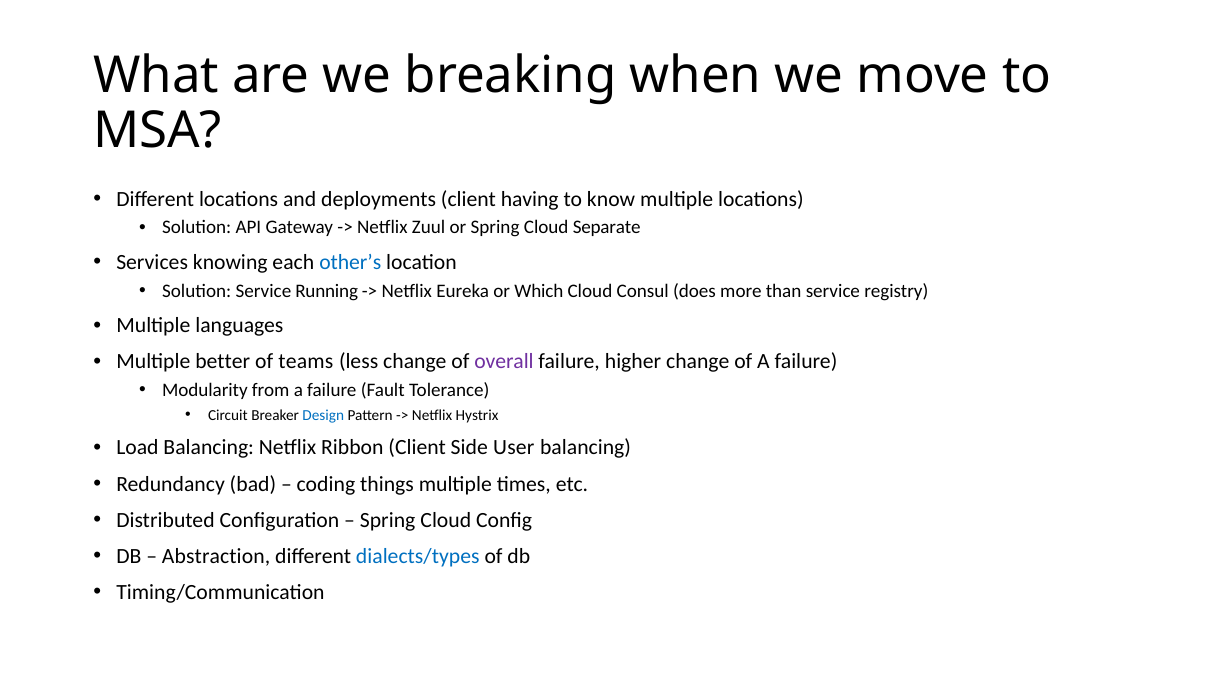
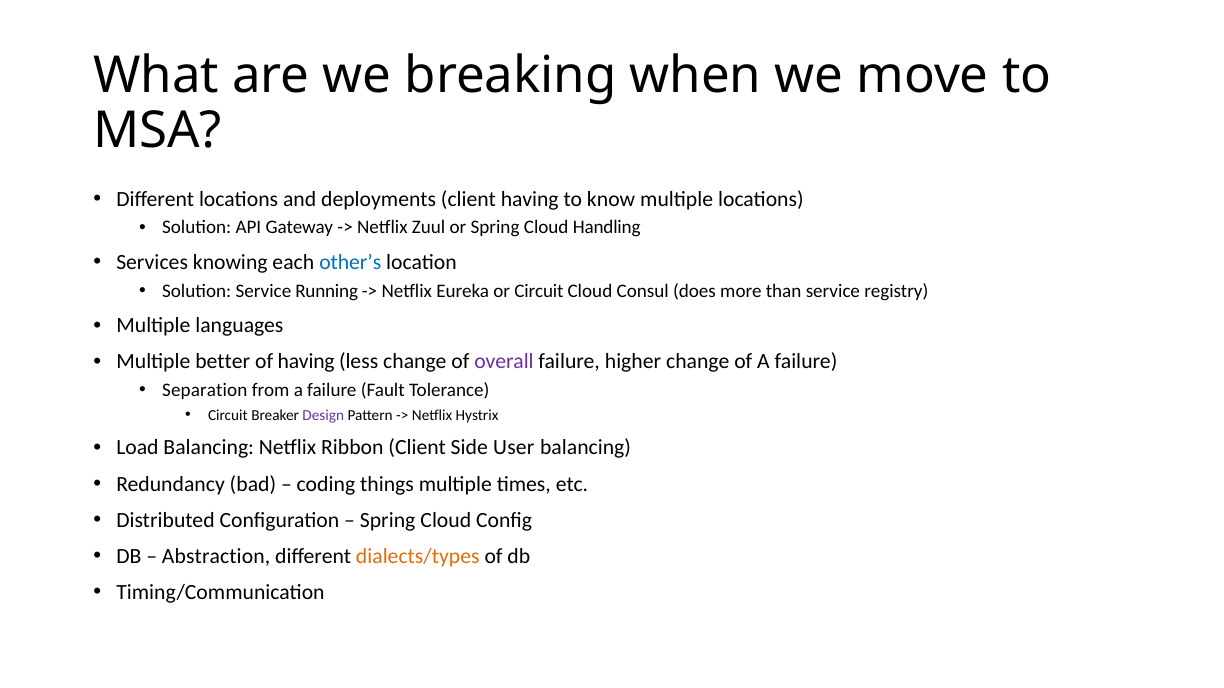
Separate: Separate -> Handling
or Which: Which -> Circuit
of teams: teams -> having
Modularity: Modularity -> Separation
Design colour: blue -> purple
dialects/types colour: blue -> orange
